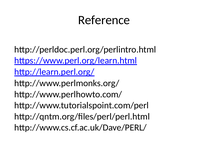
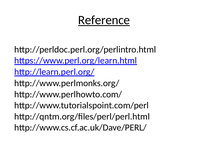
Reference underline: none -> present
